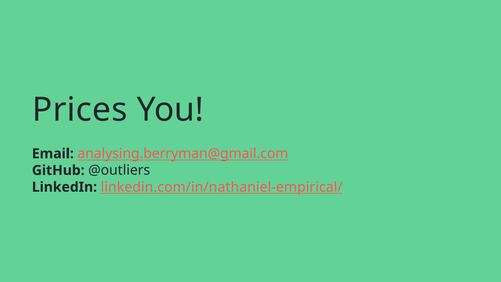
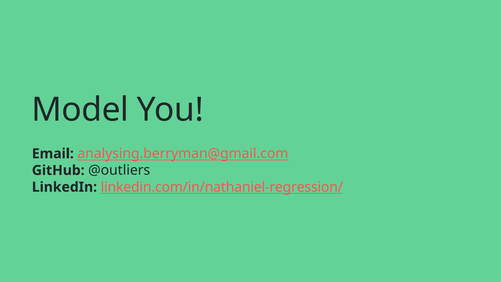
Prices: Prices -> Model
linkedin.com/in/nathaniel-empirical/: linkedin.com/in/nathaniel-empirical/ -> linkedin.com/in/nathaniel-regression/
